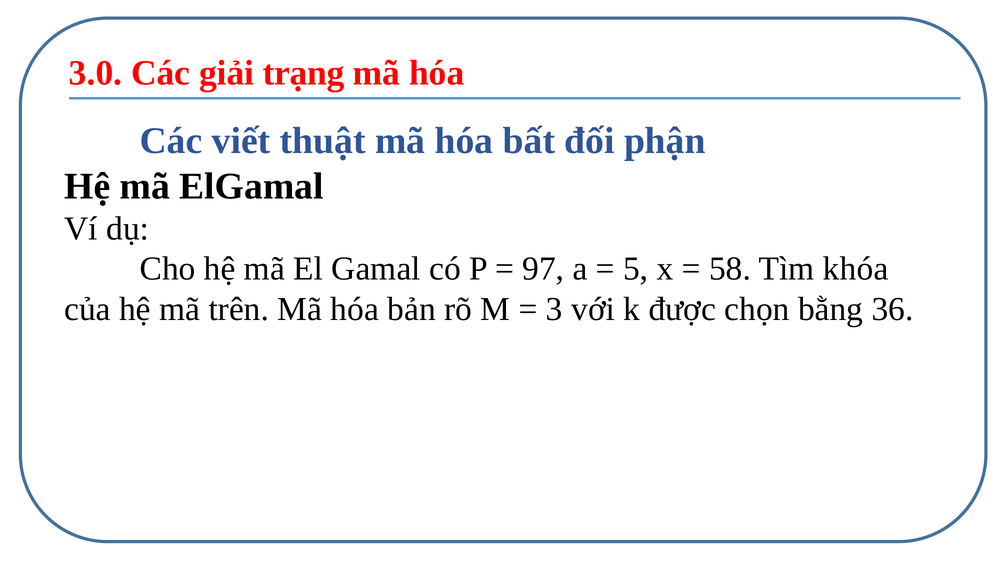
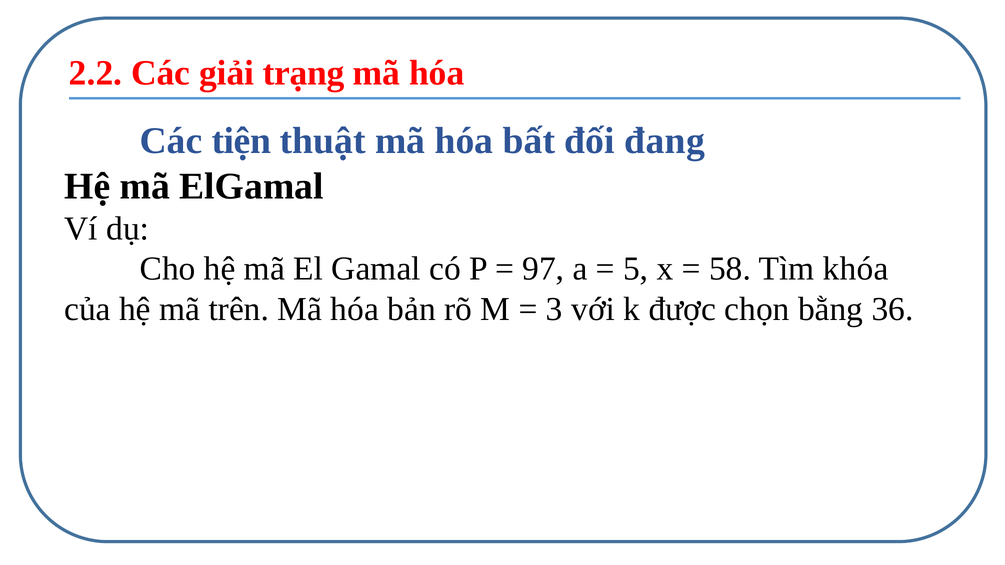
3.0: 3.0 -> 2.2
viết: viết -> tiện
phận: phận -> đang
